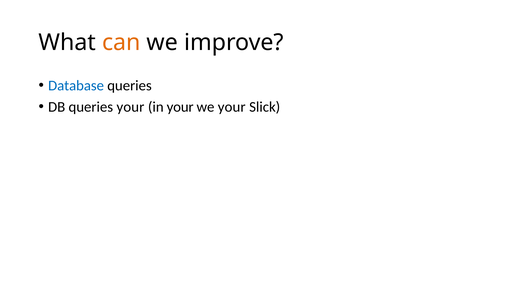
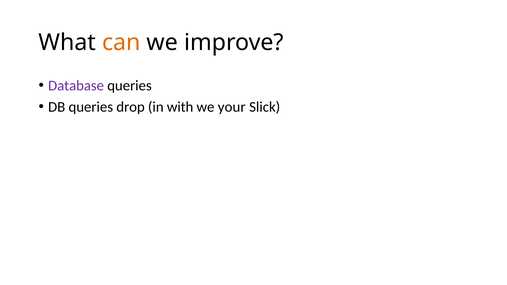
Database colour: blue -> purple
queries your: your -> drop
in your: your -> with
